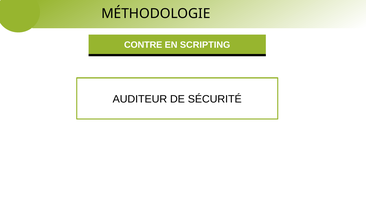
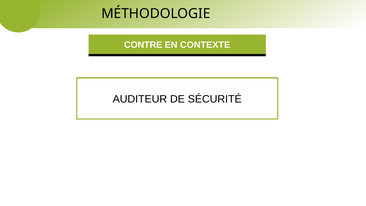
SCRIPTING: SCRIPTING -> CONTEXTE
